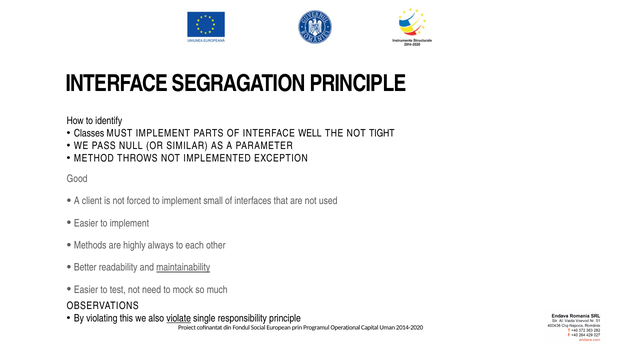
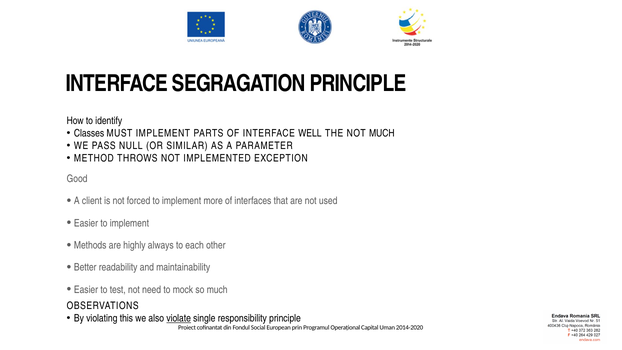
NOT TIGHT: TIGHT -> MUCH
small: small -> more
maintainability underline: present -> none
